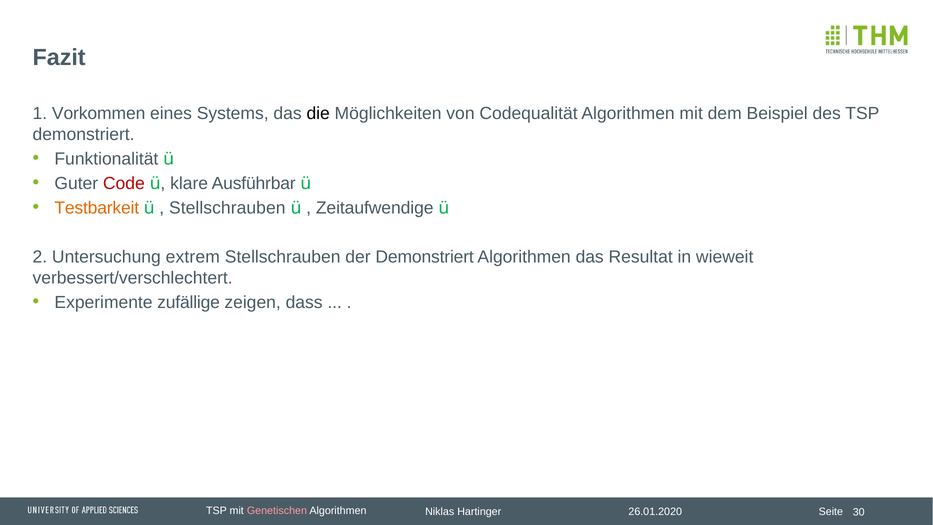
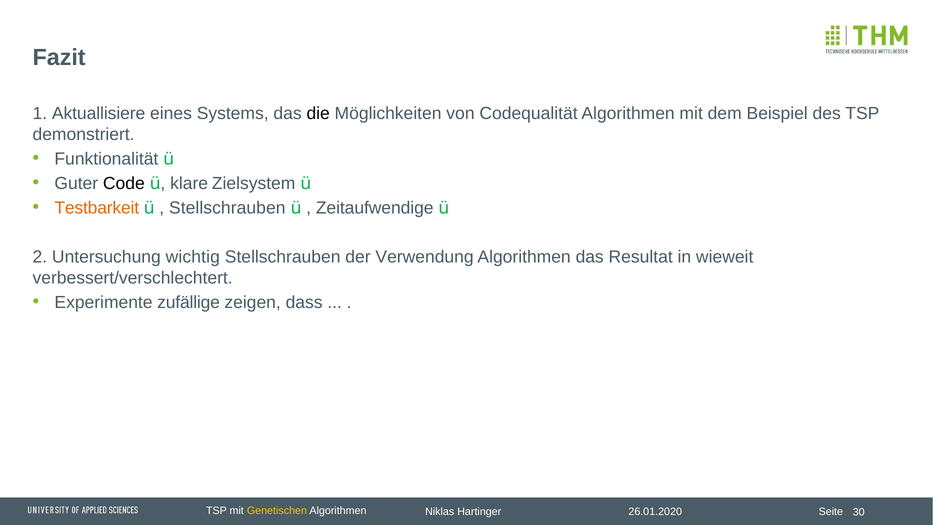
Vorkommen: Vorkommen -> Aktuallisiere
Code colour: red -> black
Ausführbar: Ausführbar -> Zielsystem
extrem: extrem -> wichtig
der Demonstriert: Demonstriert -> Verwendung
Genetischen colour: pink -> yellow
